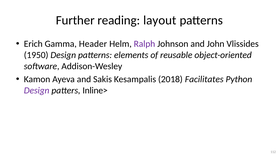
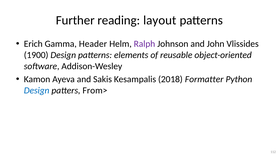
1950: 1950 -> 1900
Facilitates: Facilitates -> Formatter
Design at (37, 90) colour: purple -> blue
Inline>: Inline> -> From>
